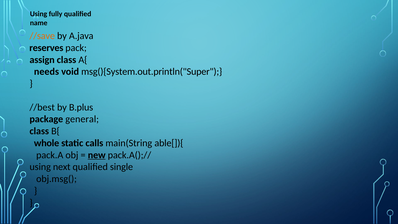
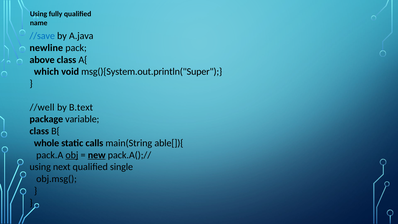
//save colour: orange -> blue
reserves: reserves -> newline
assign: assign -> above
needs: needs -> which
//best: //best -> //well
B.plus: B.plus -> B.text
general: general -> variable
obj underline: none -> present
